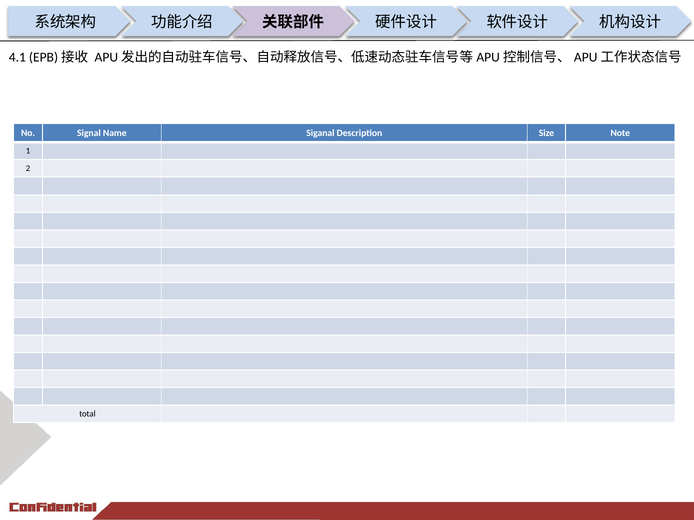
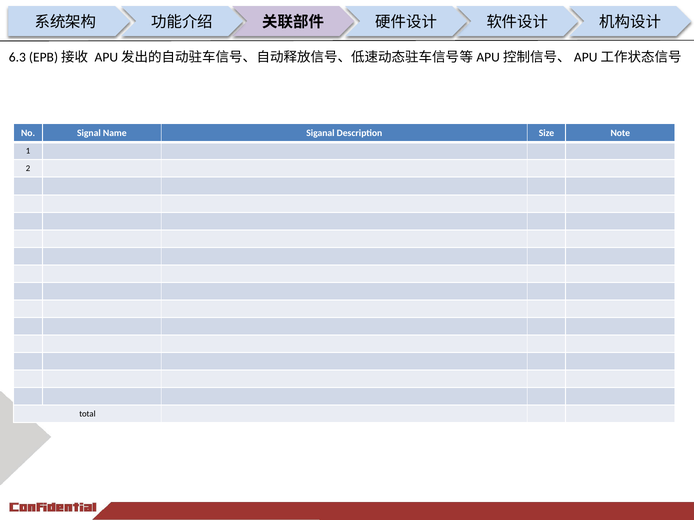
4.1: 4.1 -> 6.3
